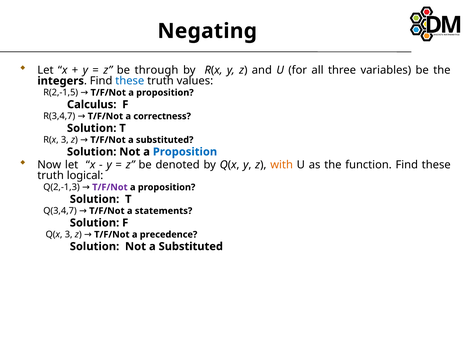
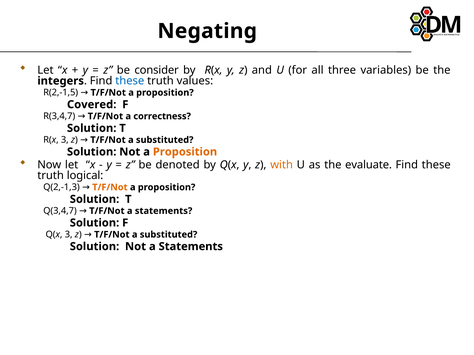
through: through -> consider
Calculus: Calculus -> Covered
Proposition at (185, 152) colour: blue -> orange
function: function -> evaluate
T/F/Not at (110, 187) colour: purple -> orange
precedence at (169, 235): precedence -> substituted
Not a Substituted: Substituted -> Statements
